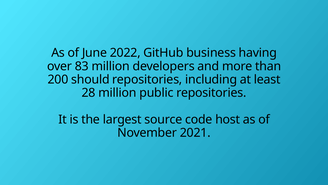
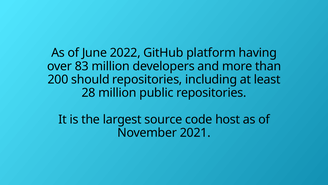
business: business -> platform
